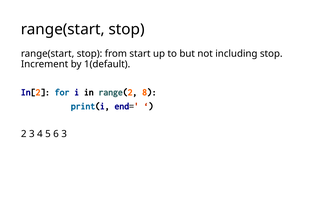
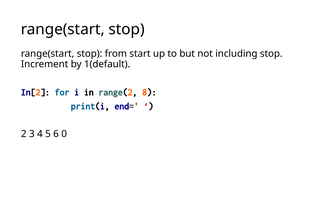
6 3: 3 -> 0
